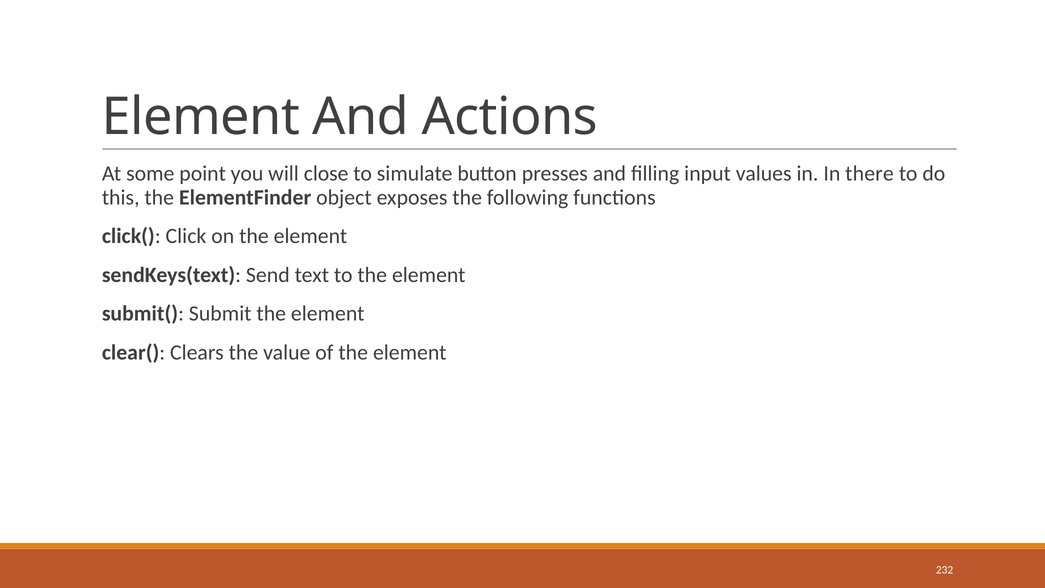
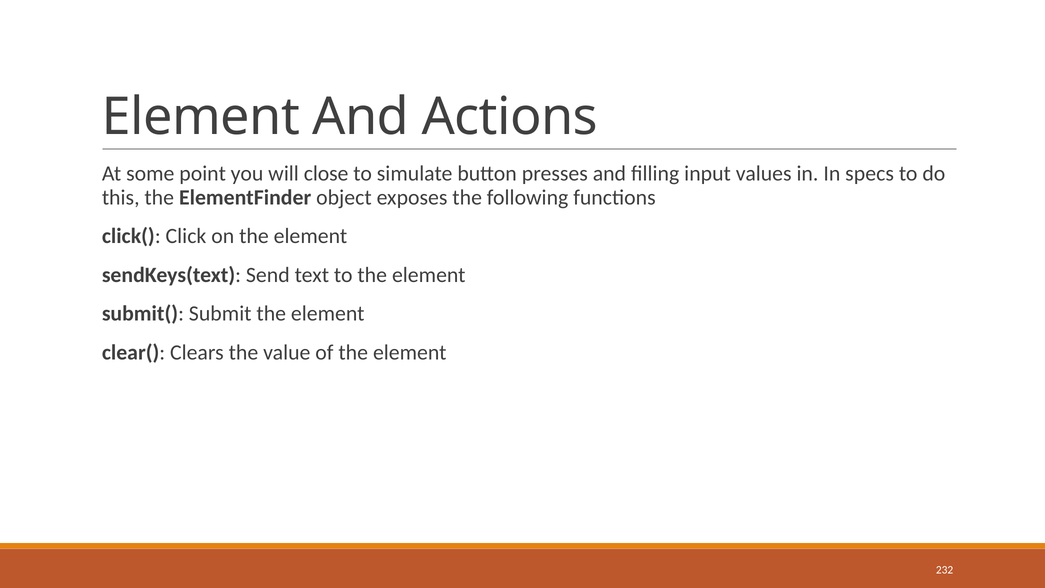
there: there -> specs
